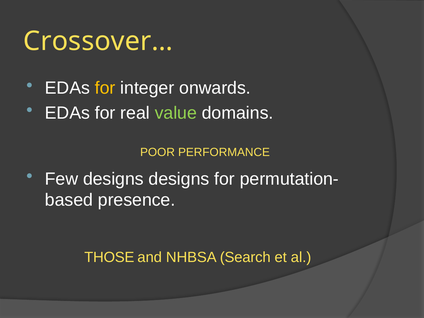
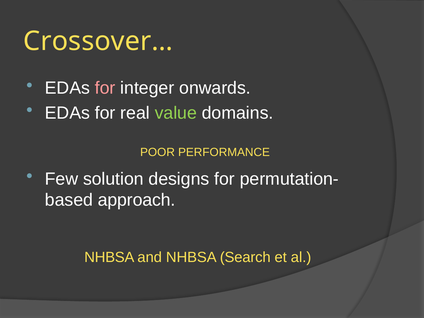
for at (105, 88) colour: yellow -> pink
Few designs: designs -> solution
presence: presence -> approach
THOSE at (109, 257): THOSE -> NHBSA
